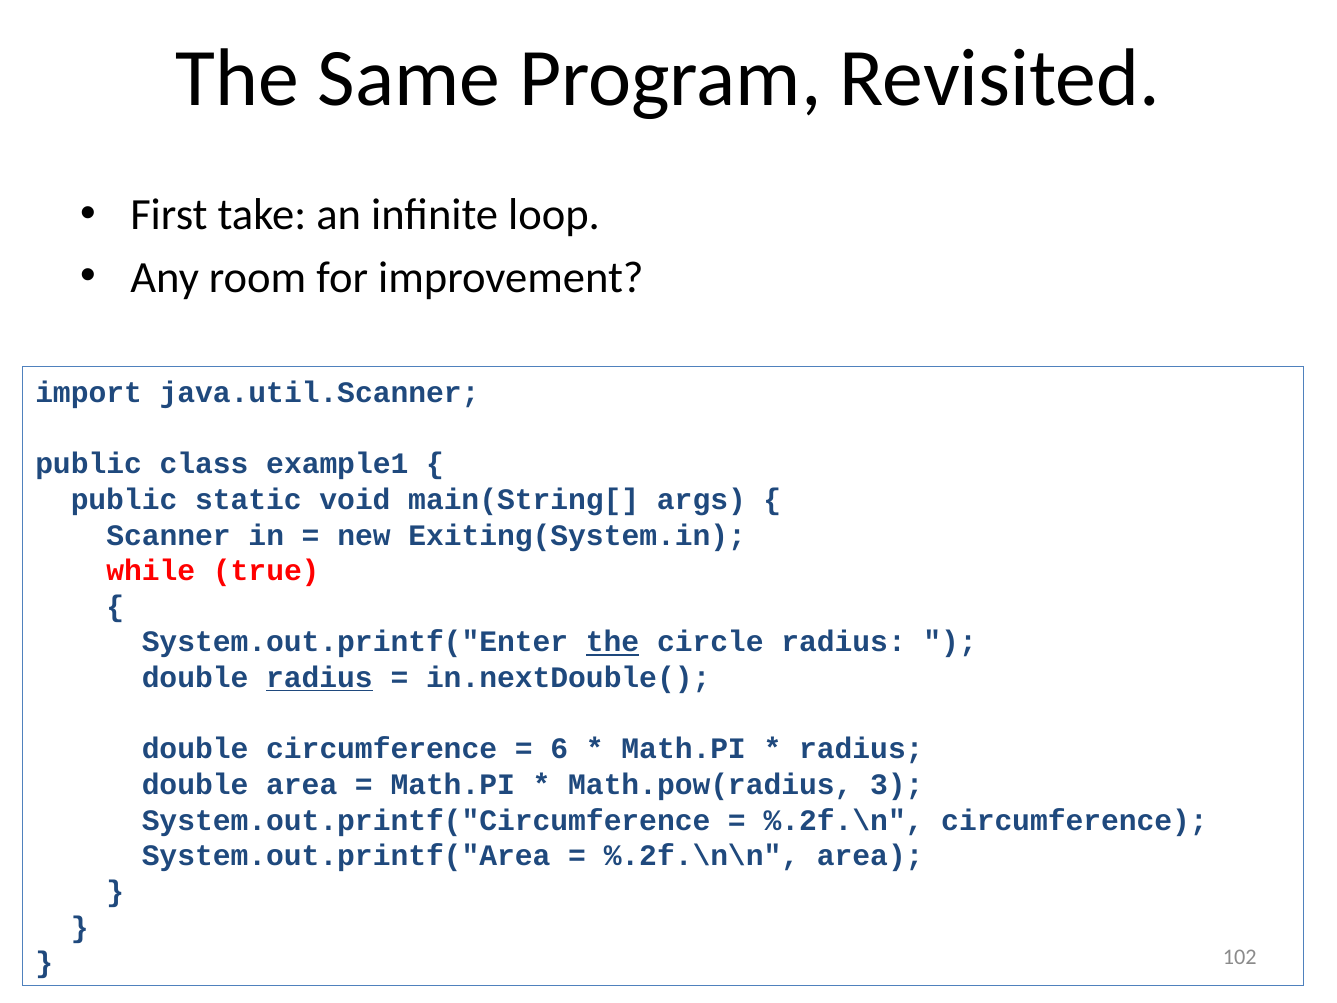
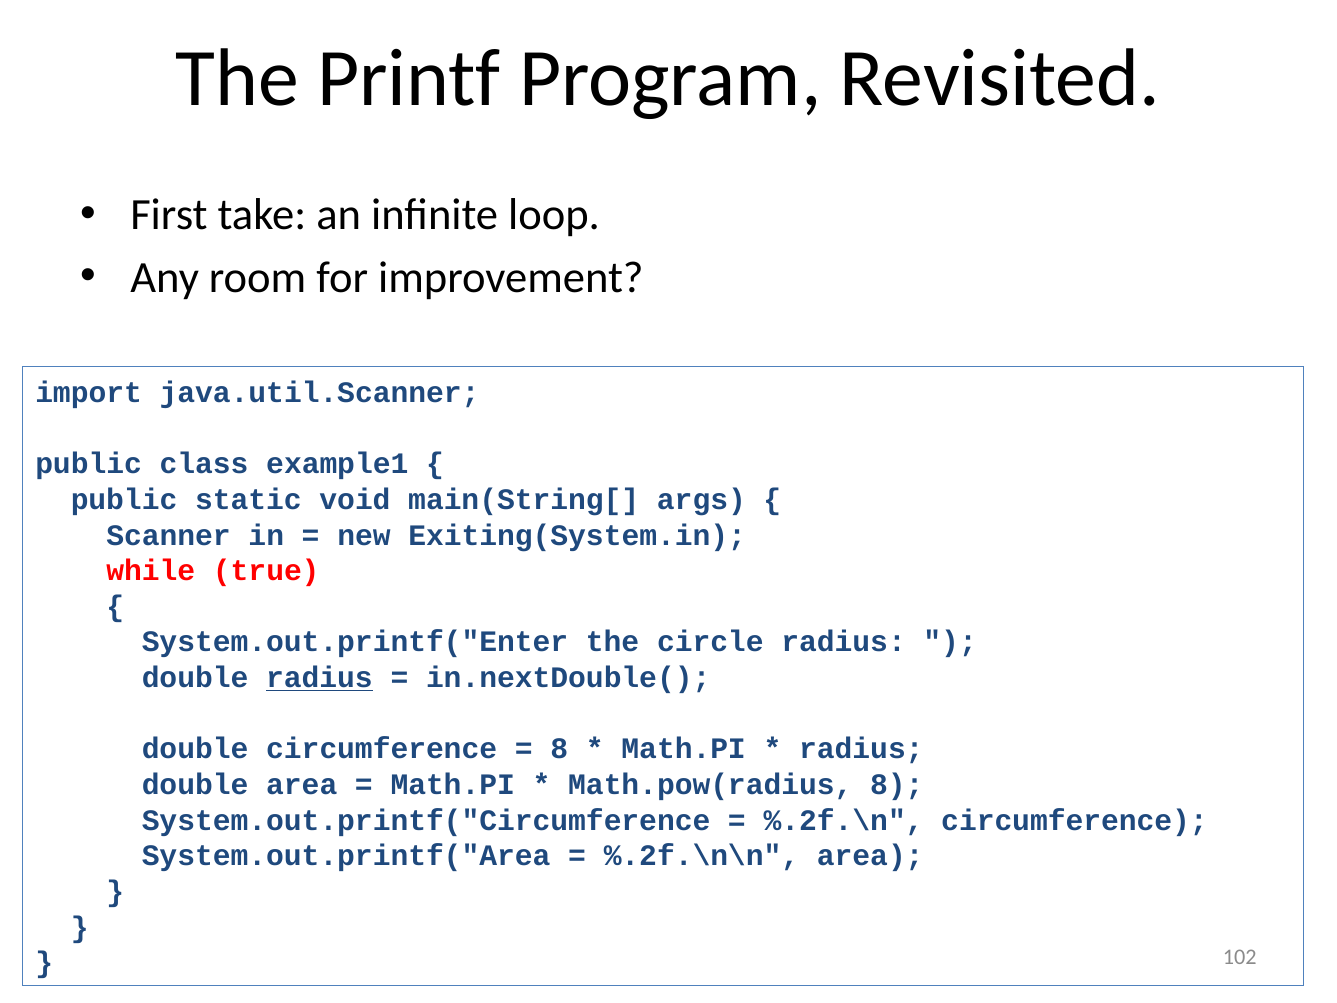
Same: Same -> Printf
the at (613, 642) underline: present -> none
6 at (559, 749): 6 -> 8
Math.pow(radius 3: 3 -> 8
